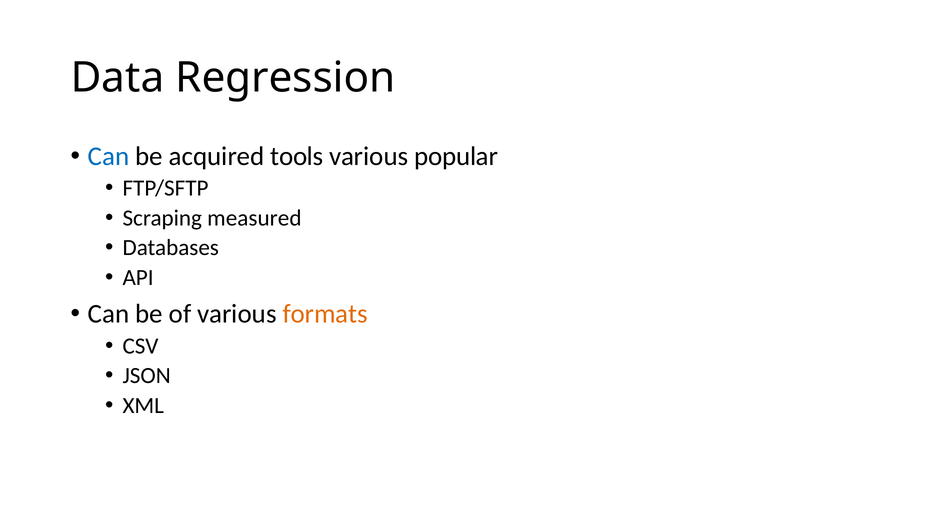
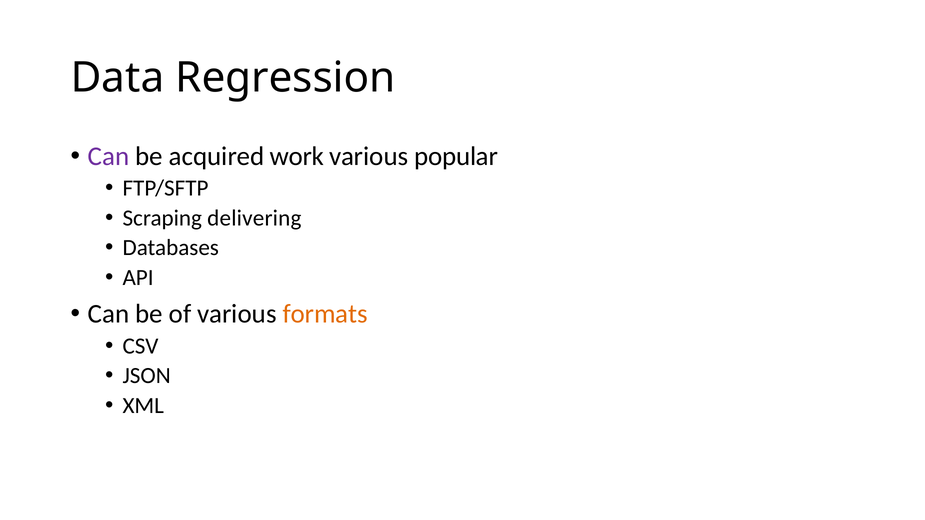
Can at (109, 156) colour: blue -> purple
tools: tools -> work
measured: measured -> delivering
